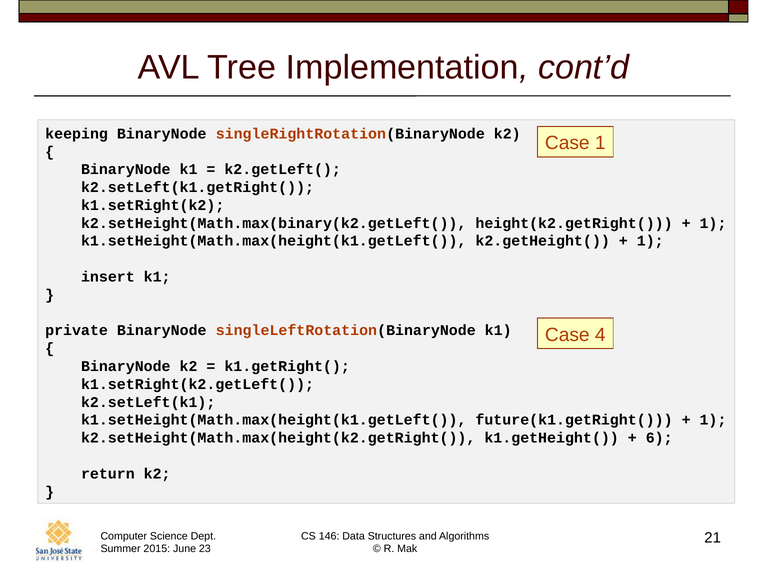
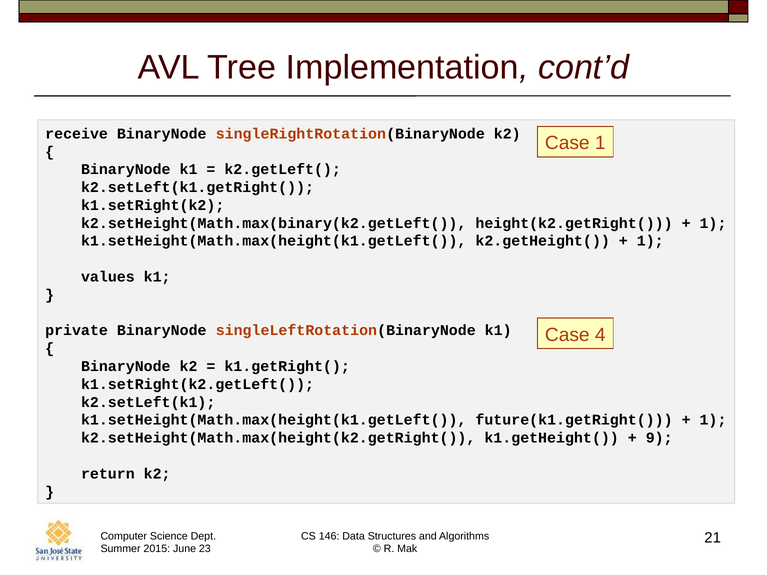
keeping: keeping -> receive
insert: insert -> values
6: 6 -> 9
